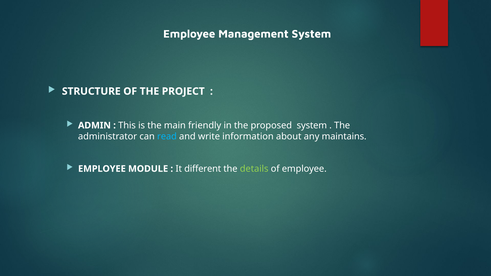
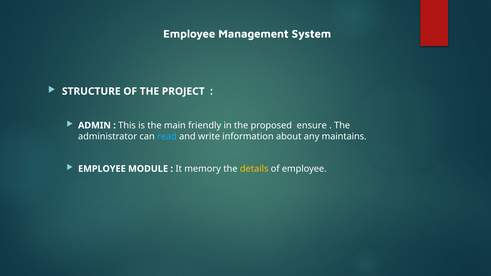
proposed system: system -> ensure
different: different -> memory
details colour: light green -> yellow
